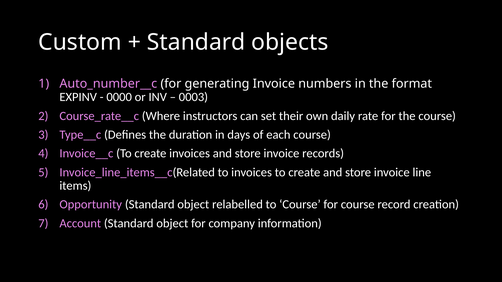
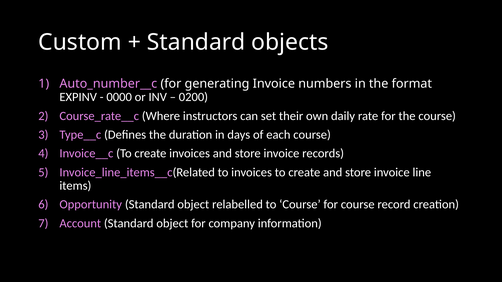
0003: 0003 -> 0200
